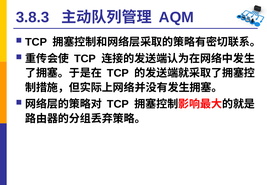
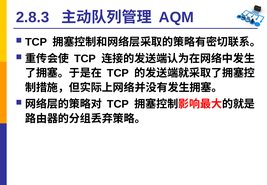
3.8.3: 3.8.3 -> 2.8.3
